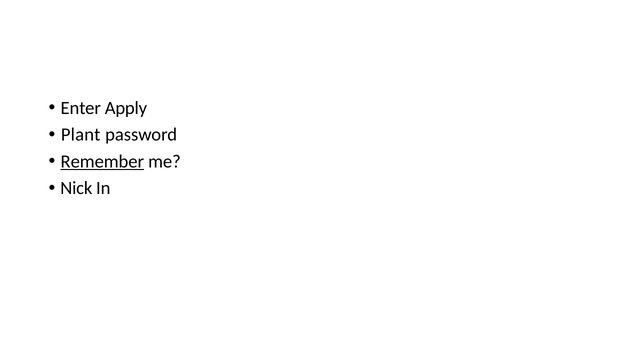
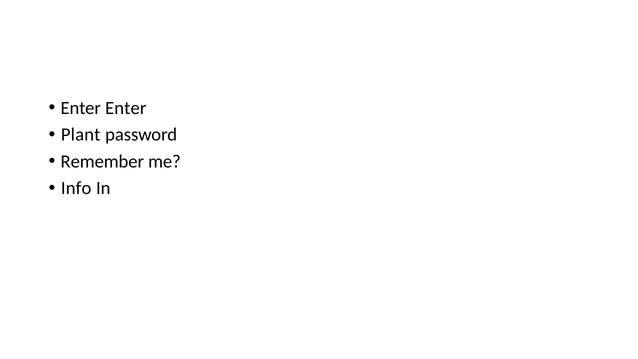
Enter Apply: Apply -> Enter
Remember underline: present -> none
Nick: Nick -> Info
